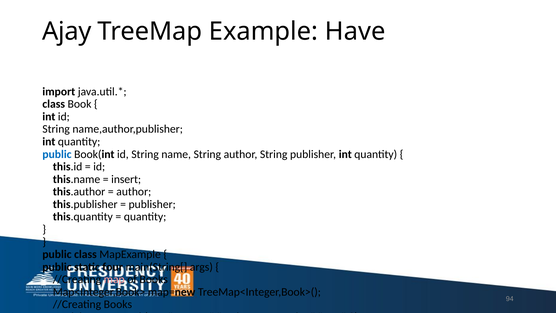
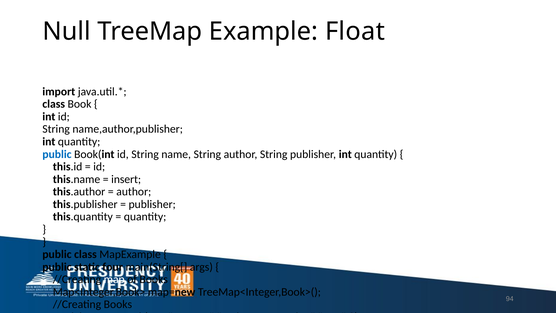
Ajay: Ajay -> Null
Have: Have -> Float
map at (114, 279) colour: pink -> white
